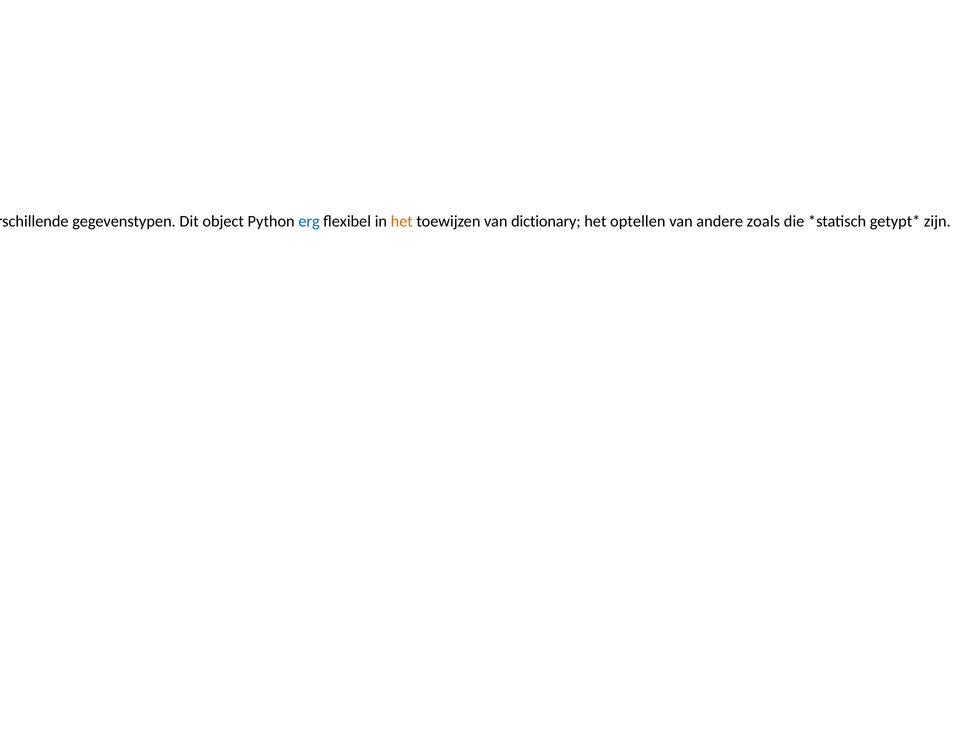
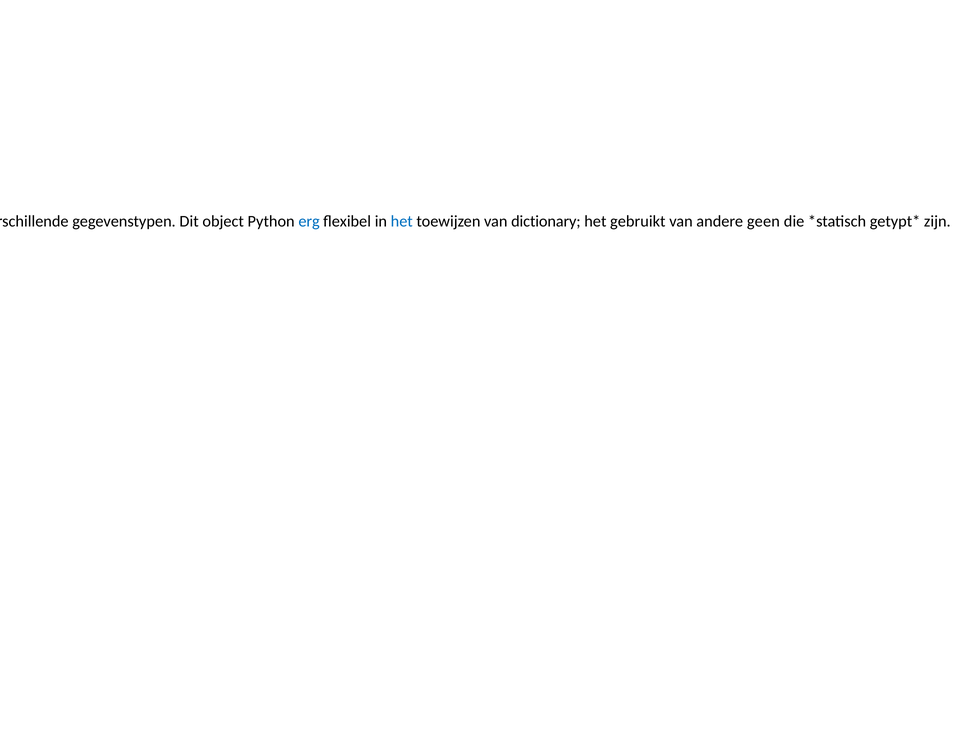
het at (402, 222) colour: orange -> blue
het optellen: optellen -> gebruikt
zoals: zoals -> geen
